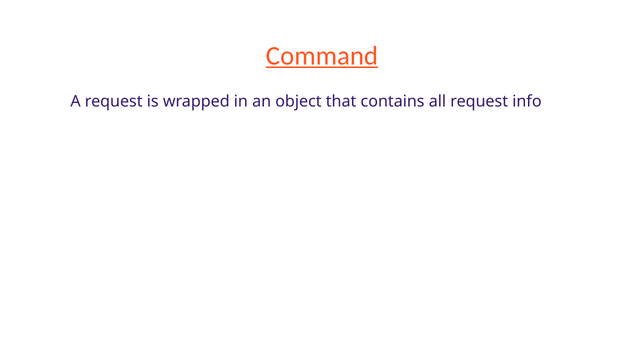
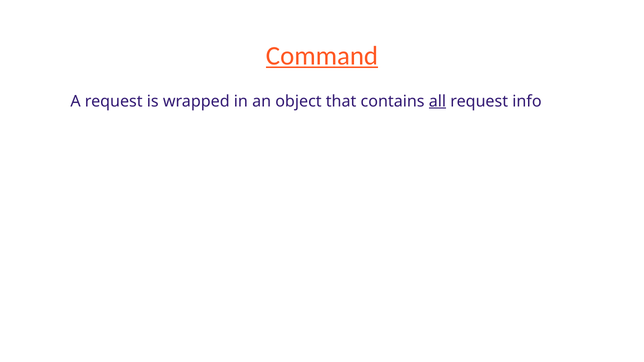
all underline: none -> present
